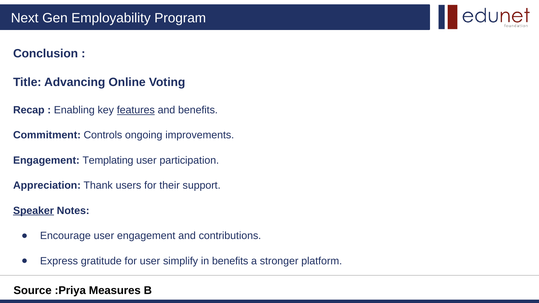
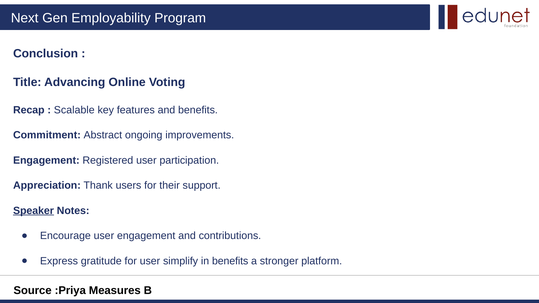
Enabling: Enabling -> Scalable
features underline: present -> none
Controls: Controls -> Abstract
Templating: Templating -> Registered
